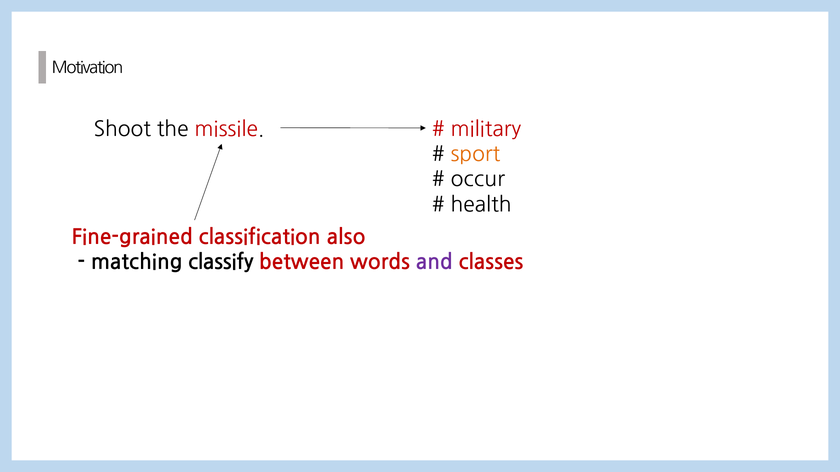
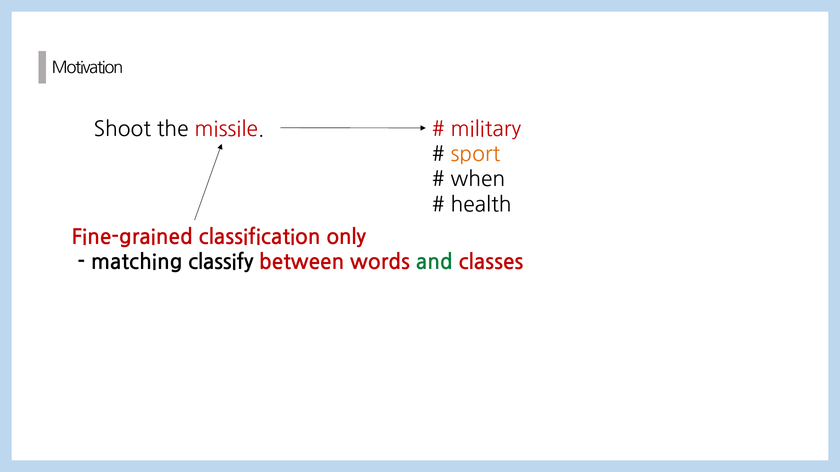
occur: occur -> when
also: also -> only
and colour: purple -> green
